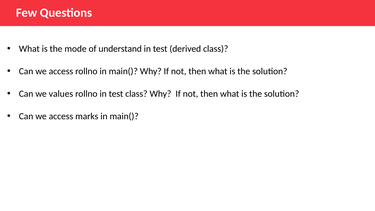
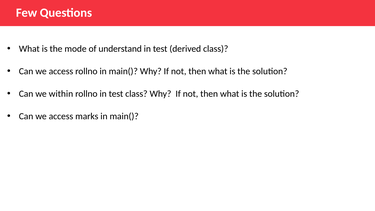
values: values -> within
